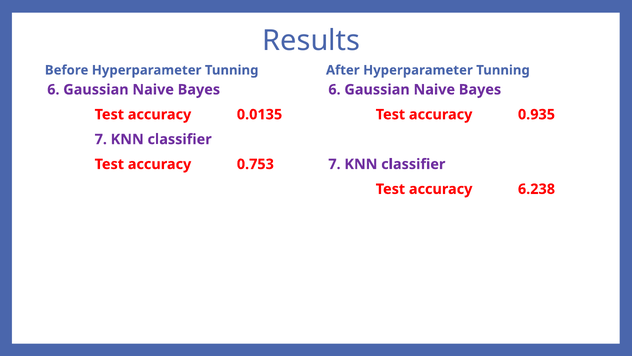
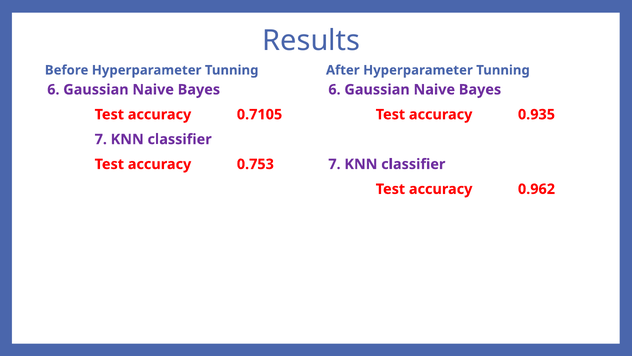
0.0135: 0.0135 -> 0.7105
6.238: 6.238 -> 0.962
